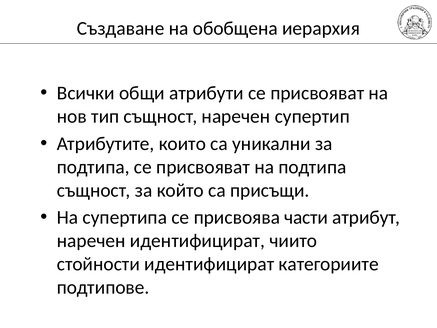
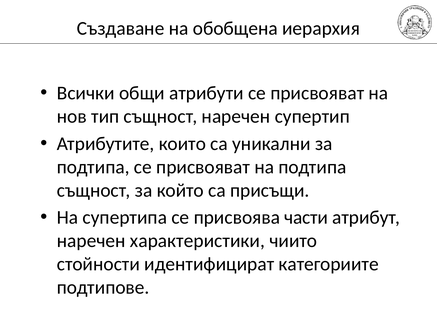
наречен идентифицират: идентифицират -> характеристики
